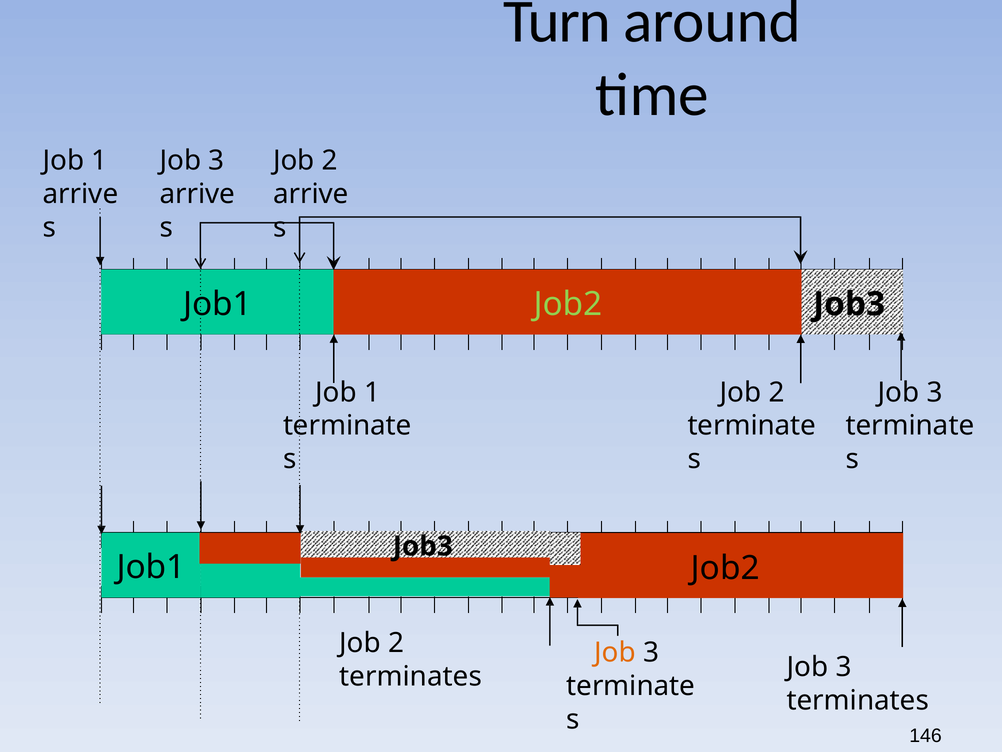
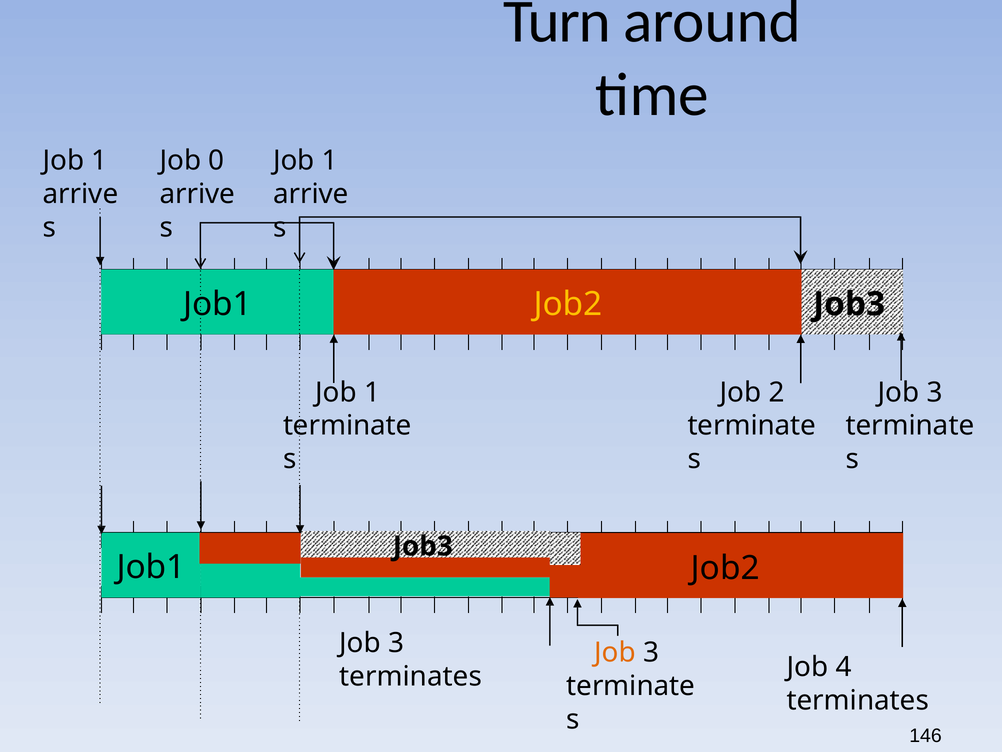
3 at (216, 160): 3 -> 0
2 at (330, 160): 2 -> 1
Job2 at (568, 304) colour: light green -> yellow
2 at (396, 643): 2 -> 3
3 at (844, 666): 3 -> 4
